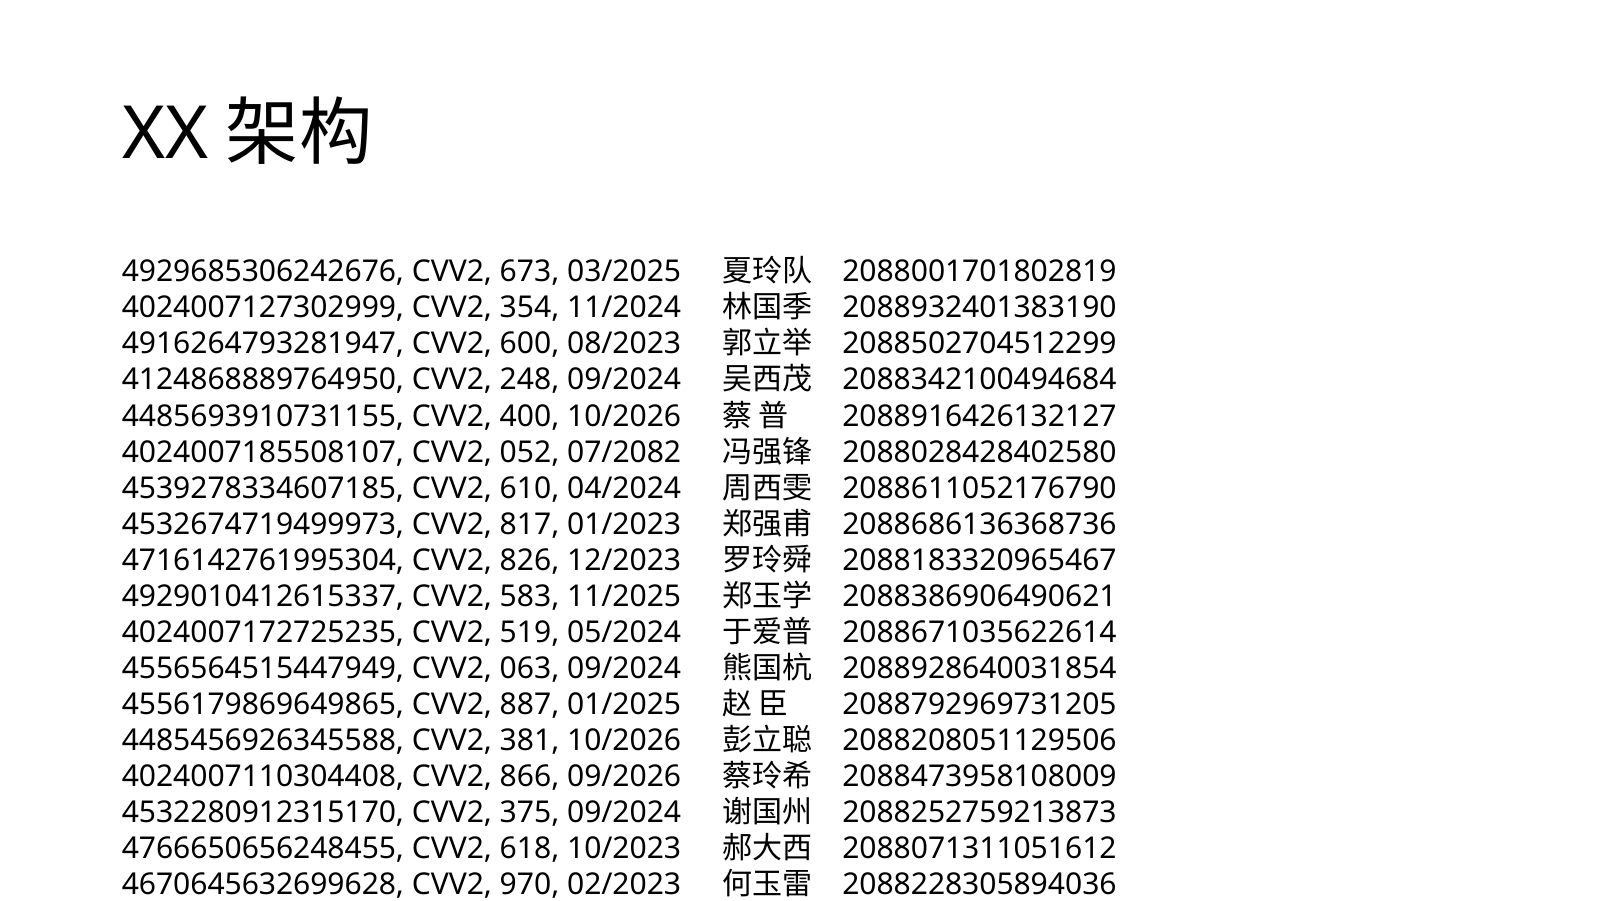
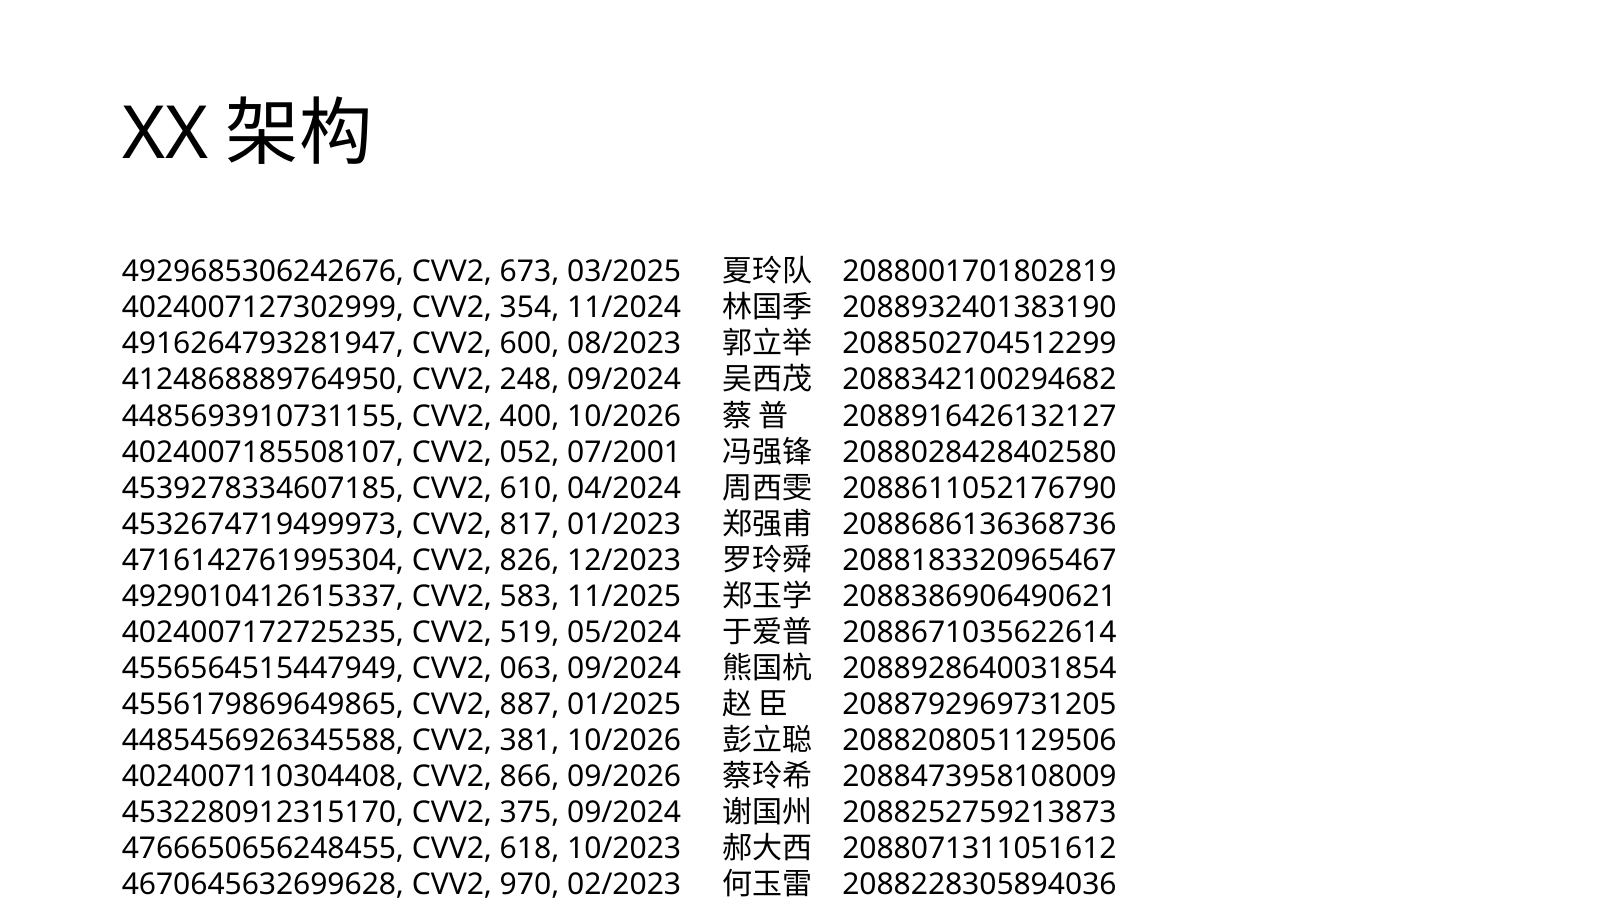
2088342100494684: 2088342100494684 -> 2088342100294682
07/2082: 07/2082 -> 07/2001
